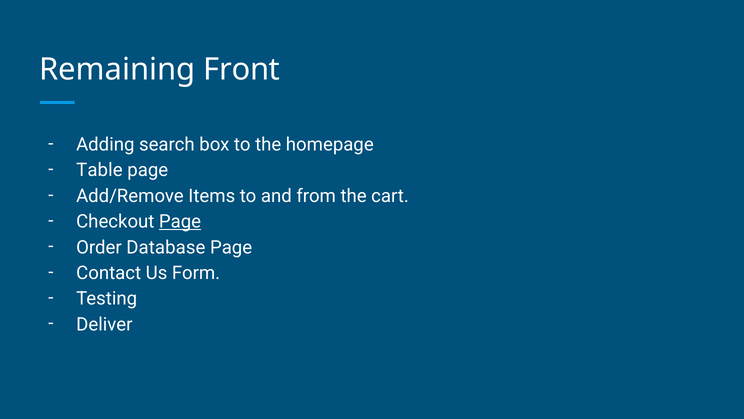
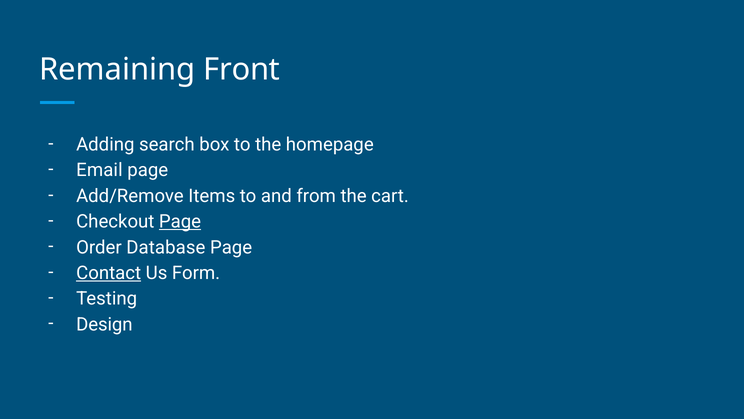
Table: Table -> Email
Contact underline: none -> present
Deliver: Deliver -> Design
